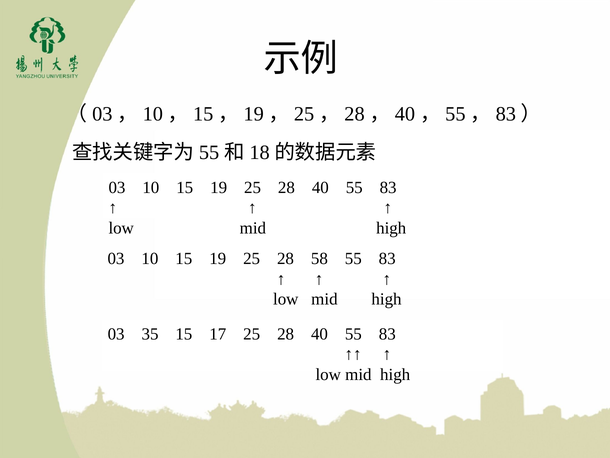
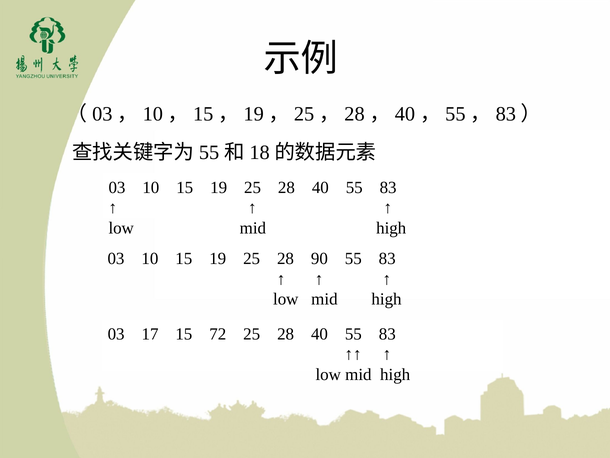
58: 58 -> 90
35: 35 -> 17
17: 17 -> 72
